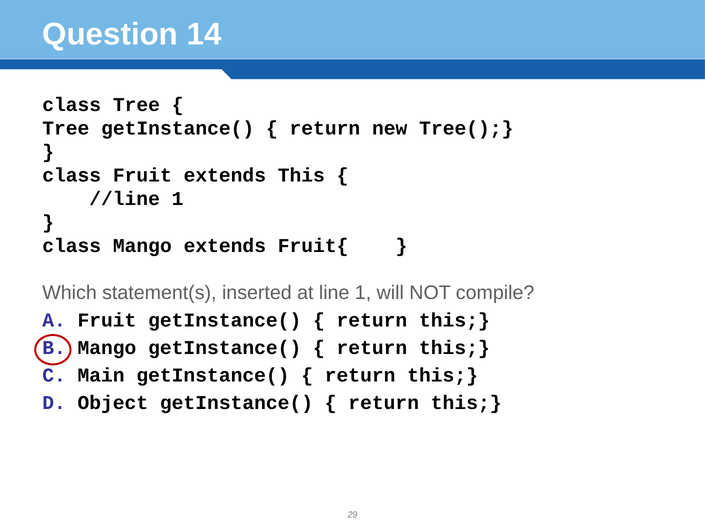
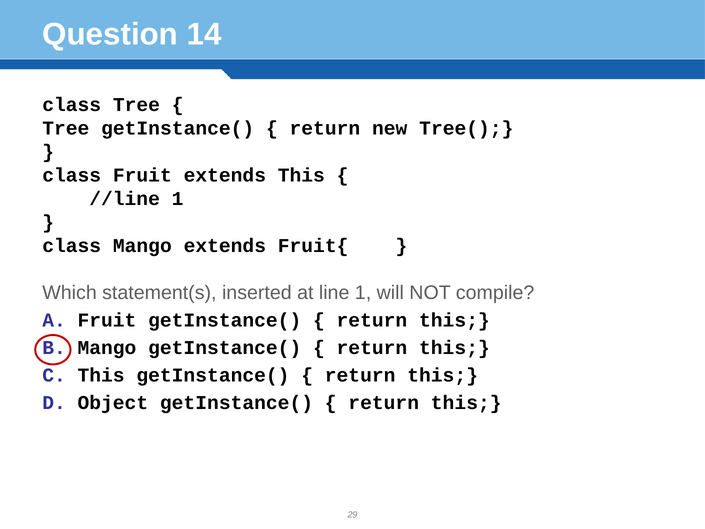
Main at (101, 375): Main -> This
